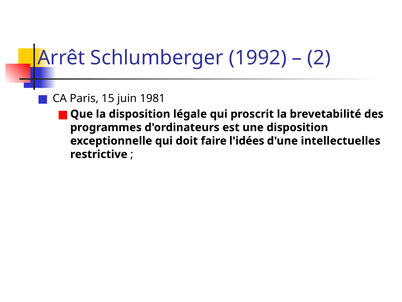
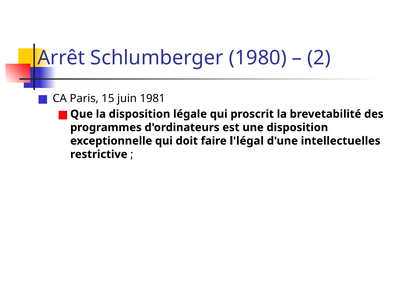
1992: 1992 -> 1980
l'idées: l'idées -> l'légal
